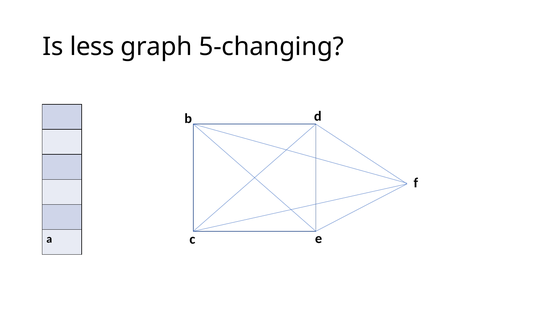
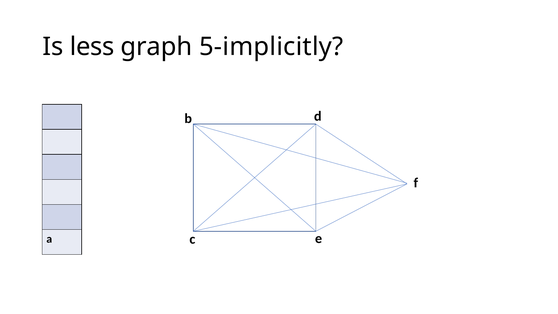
5-changing: 5-changing -> 5-implicitly
